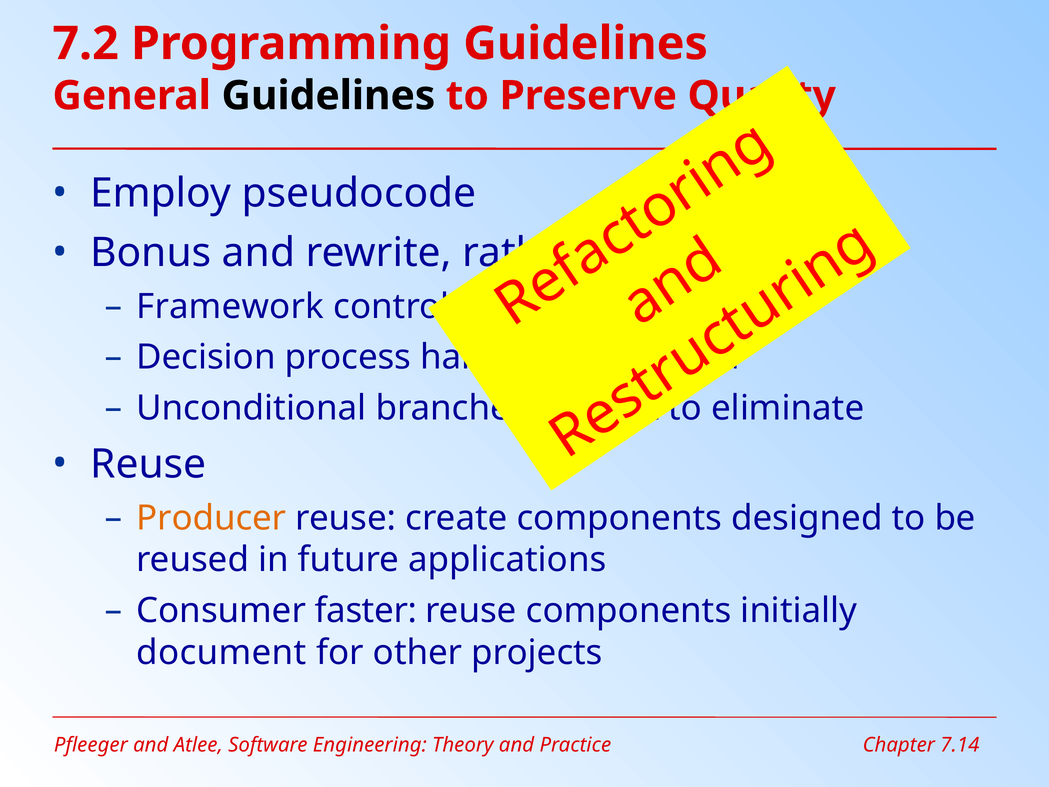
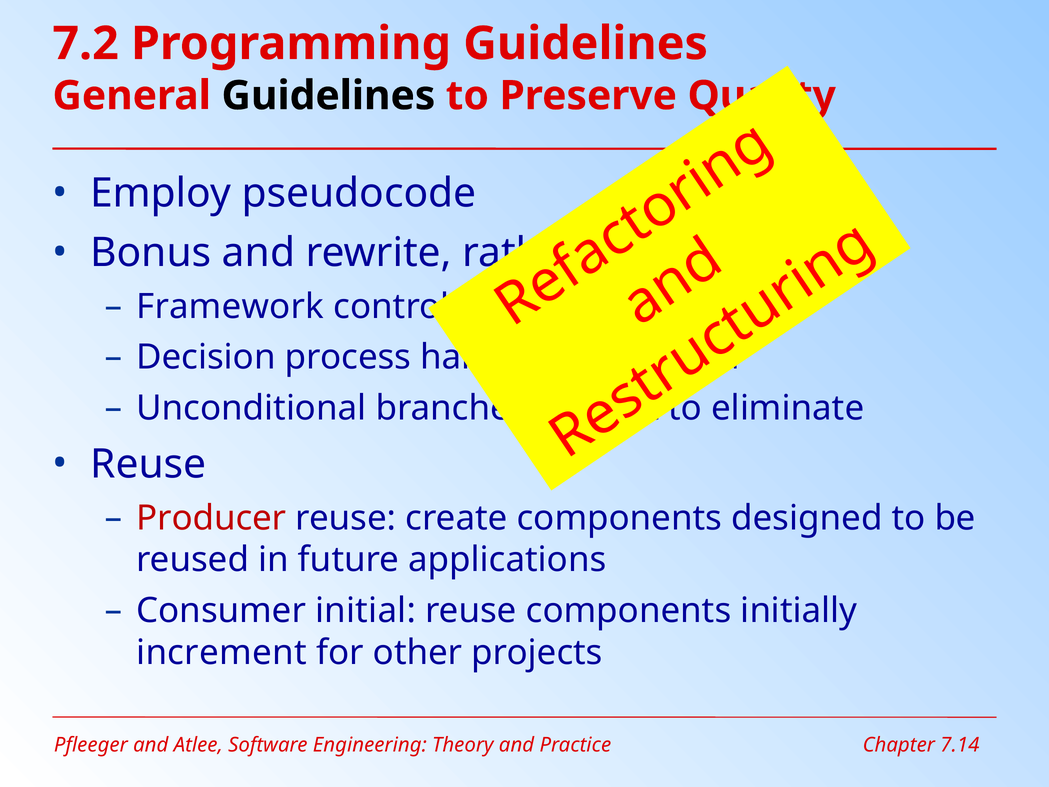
Producer colour: orange -> red
faster: faster -> initial
document: document -> increment
